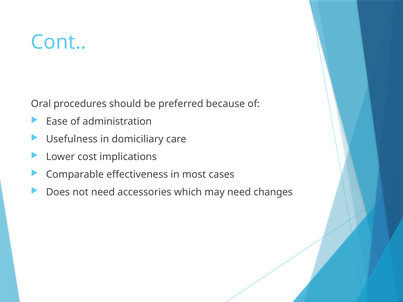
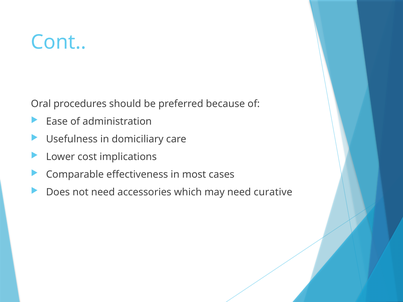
changes: changes -> curative
